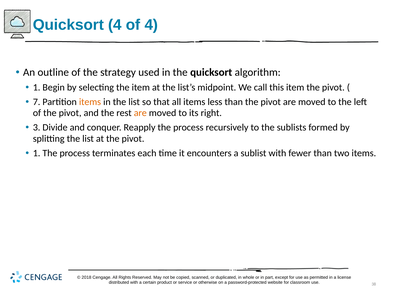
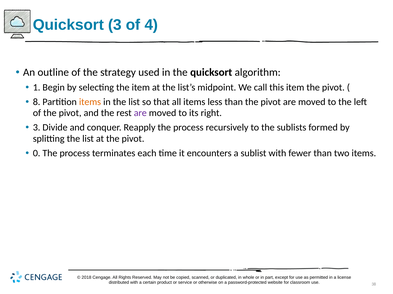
Quicksort 4: 4 -> 3
7: 7 -> 8
are at (140, 113) colour: orange -> purple
1 at (37, 153): 1 -> 0
